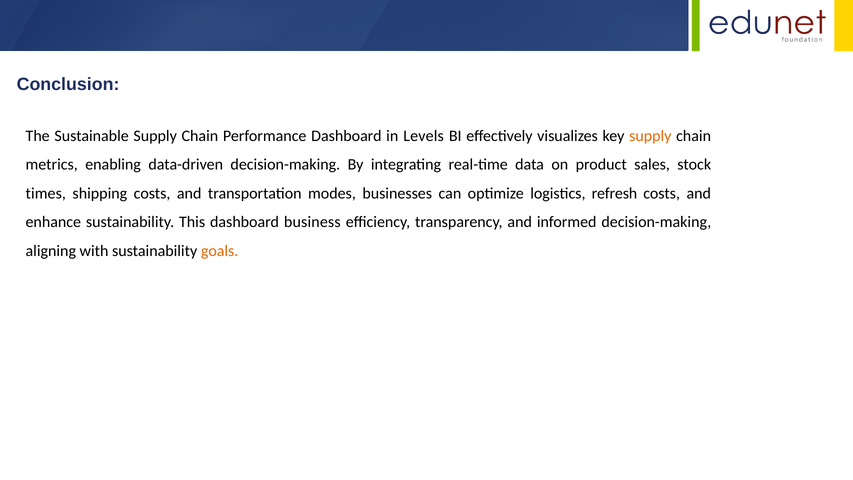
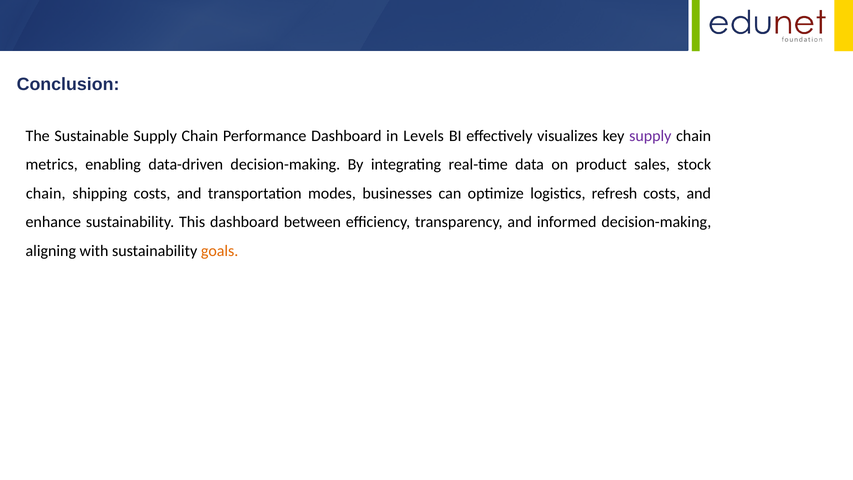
supply at (650, 136) colour: orange -> purple
times at (46, 193): times -> chain
business: business -> between
